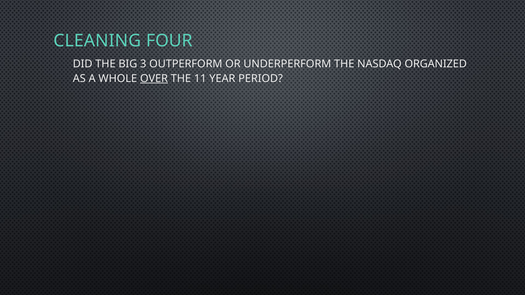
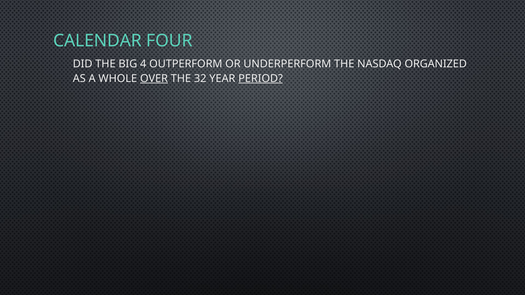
CLEANING: CLEANING -> CALENDAR
3: 3 -> 4
11: 11 -> 32
PERIOD underline: none -> present
